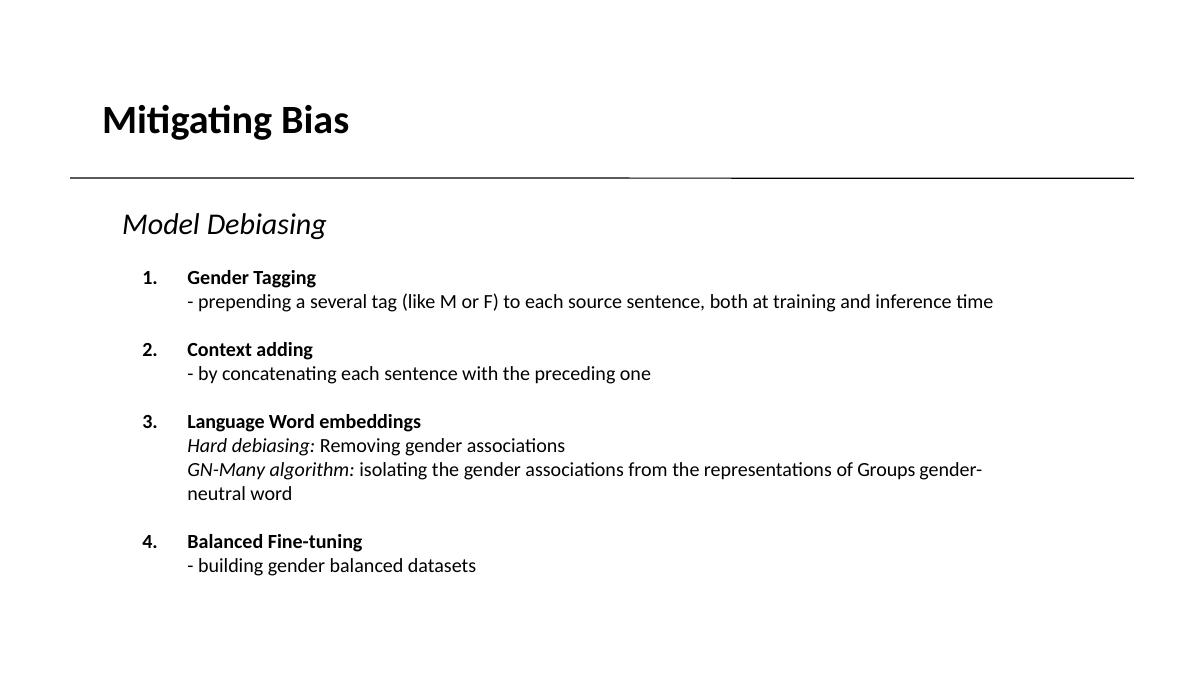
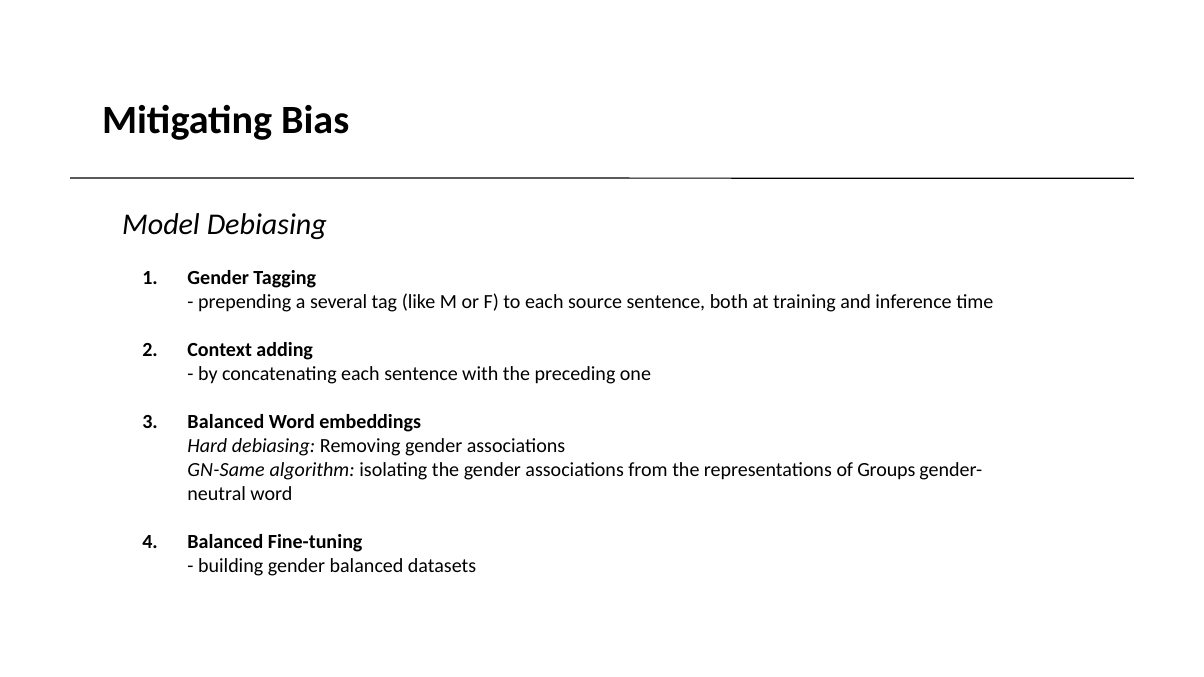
Language at (226, 422): Language -> Balanced
GN-Many: GN-Many -> GN-Same
